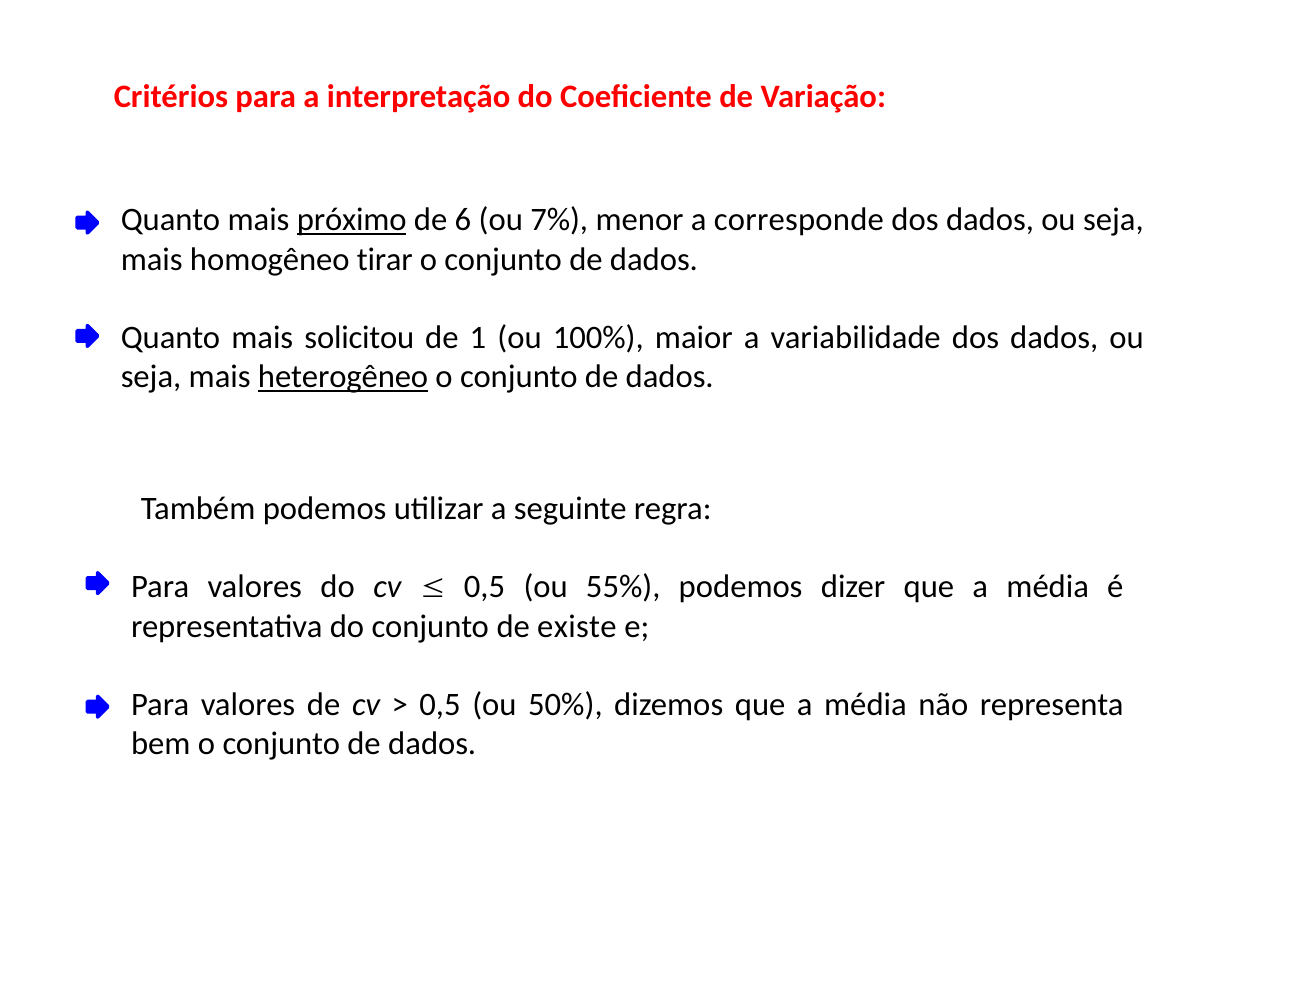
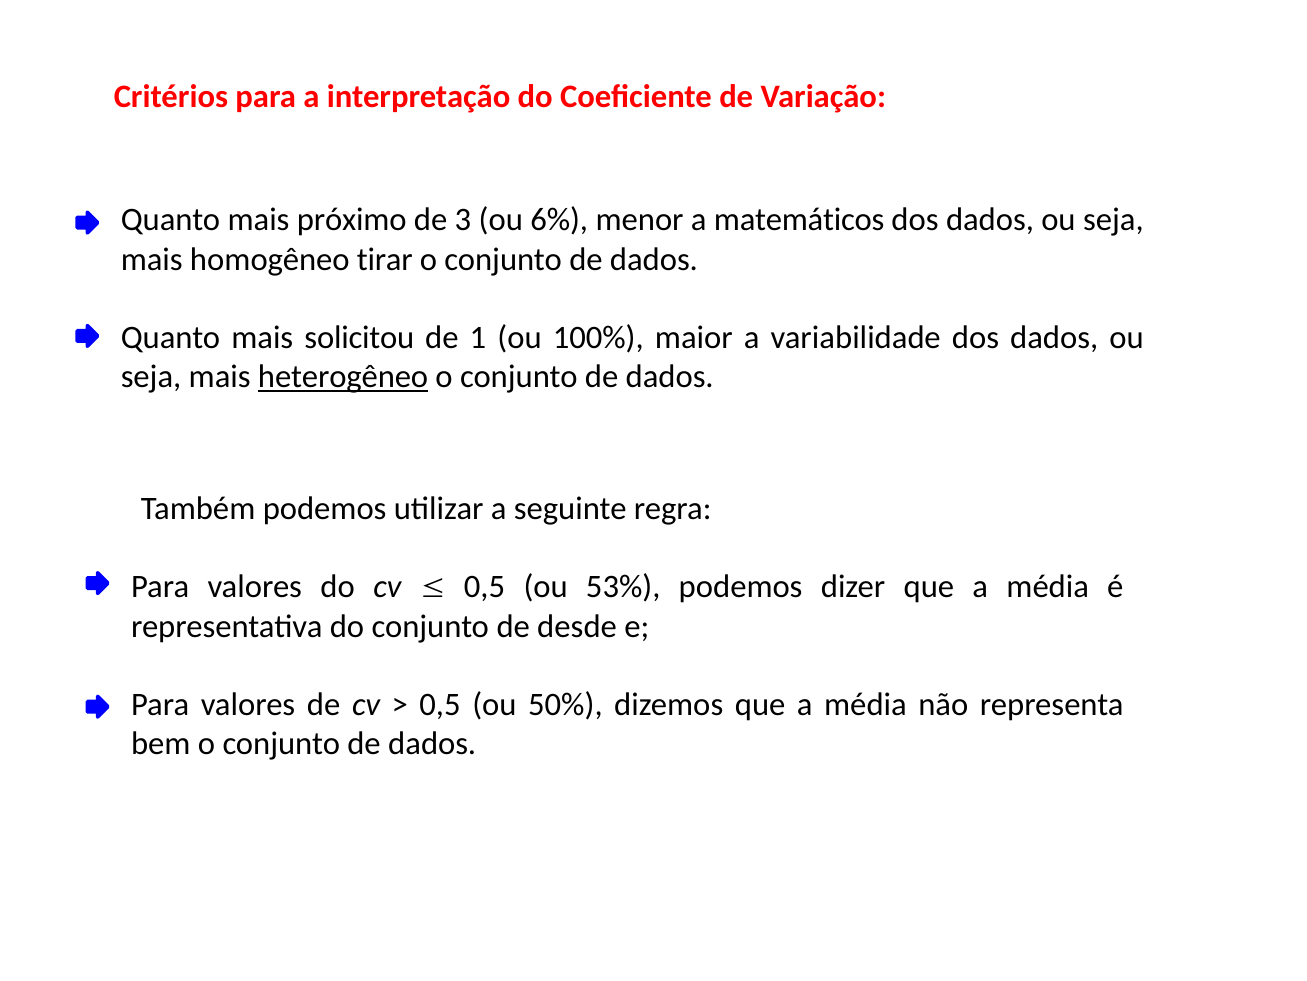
próximo underline: present -> none
6: 6 -> 3
7%: 7% -> 6%
corresponde: corresponde -> matemáticos
55%: 55% -> 53%
existe: existe -> desde
